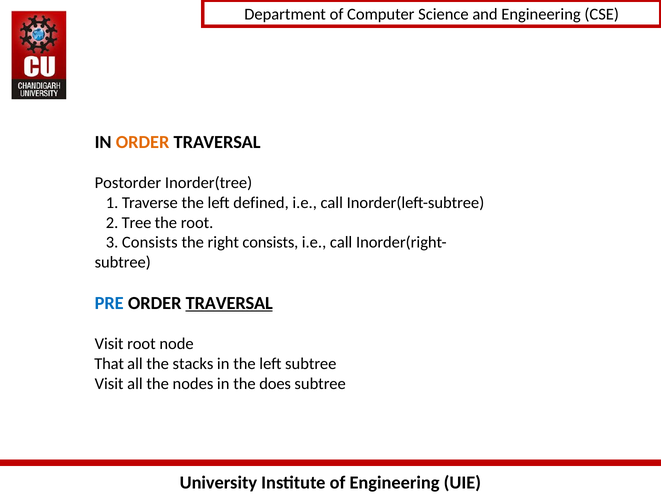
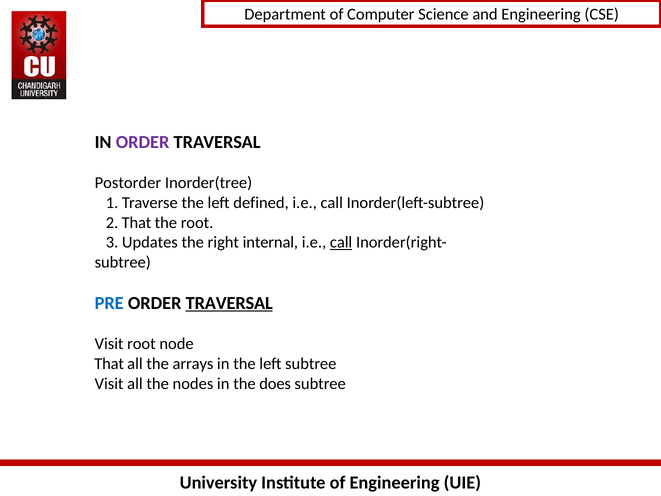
ORDER at (143, 142) colour: orange -> purple
2 Tree: Tree -> That
3 Consists: Consists -> Updates
right consists: consists -> internal
call at (341, 242) underline: none -> present
stacks: stacks -> arrays
